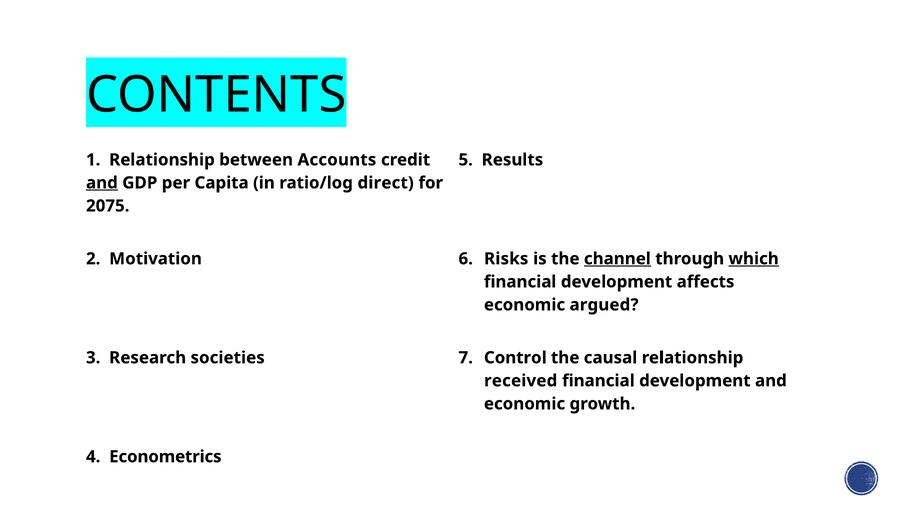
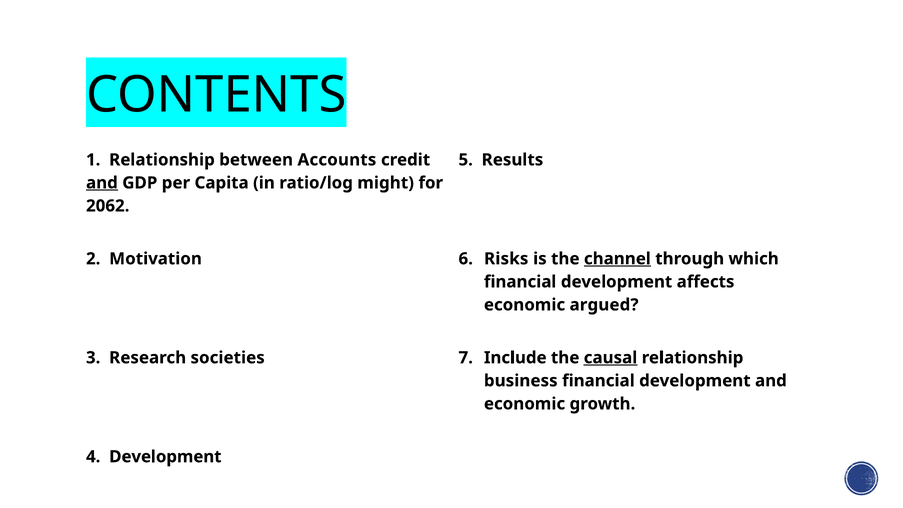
direct: direct -> might
2075: 2075 -> 2062
which underline: present -> none
Control: Control -> Include
causal underline: none -> present
received: received -> business
4 Econometrics: Econometrics -> Development
